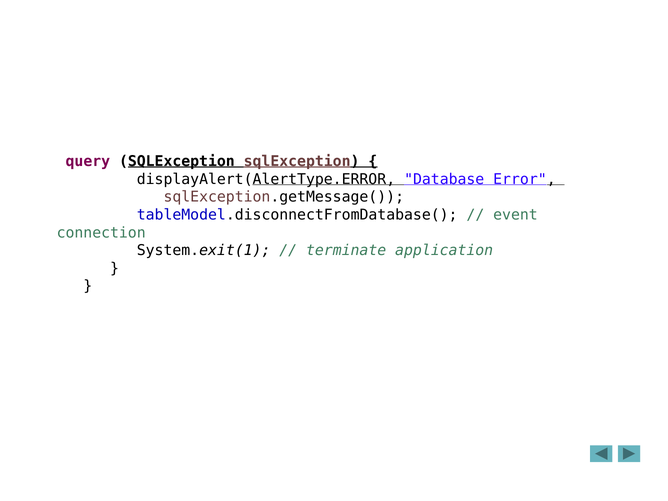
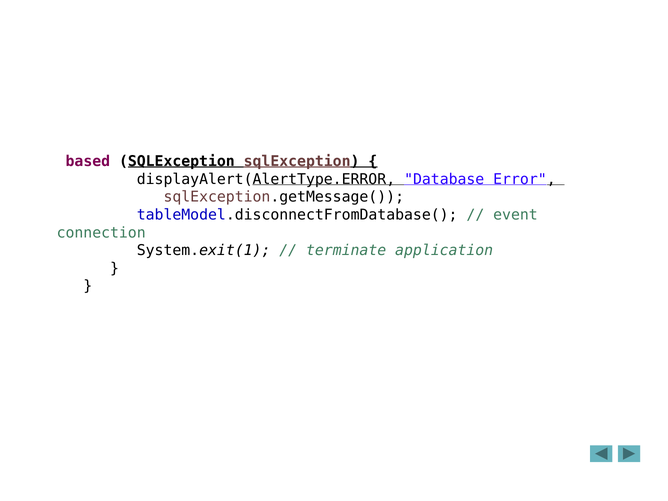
query: query -> based
